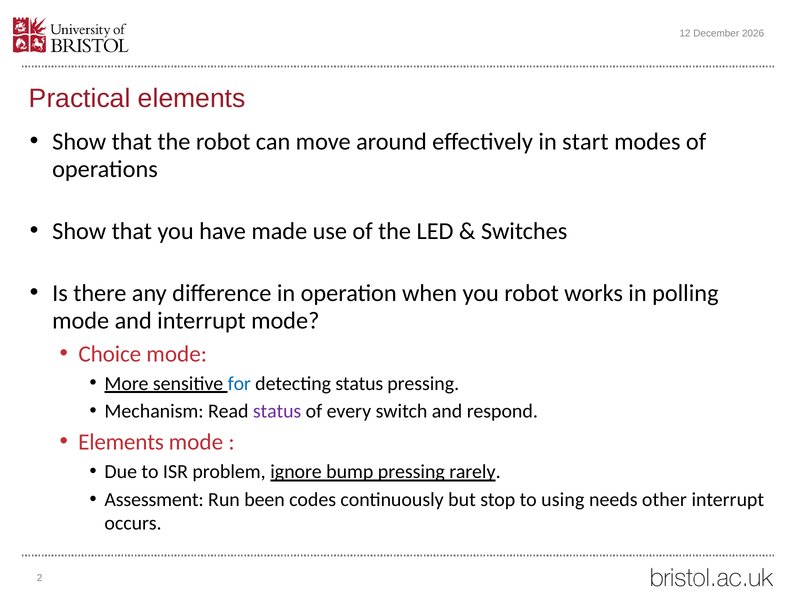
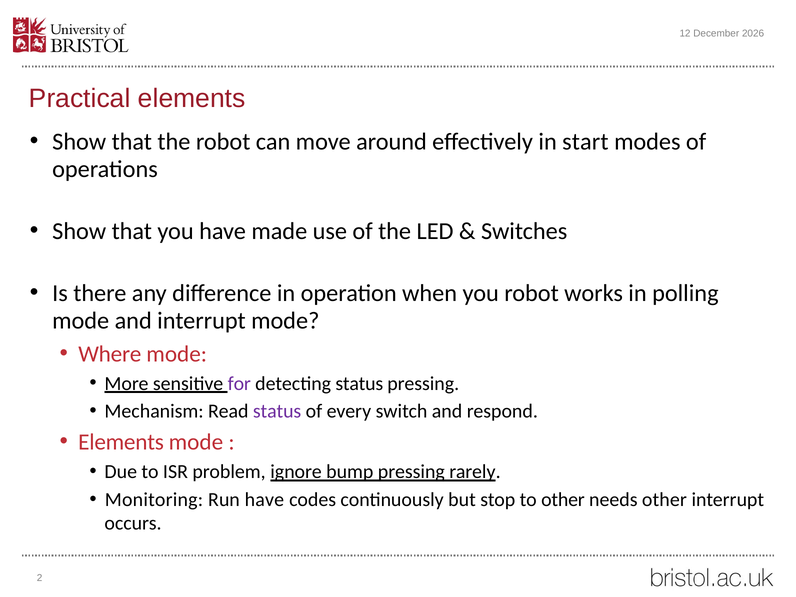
Choice: Choice -> Where
for colour: blue -> purple
Assessment: Assessment -> Monitoring
Run been: been -> have
to using: using -> other
